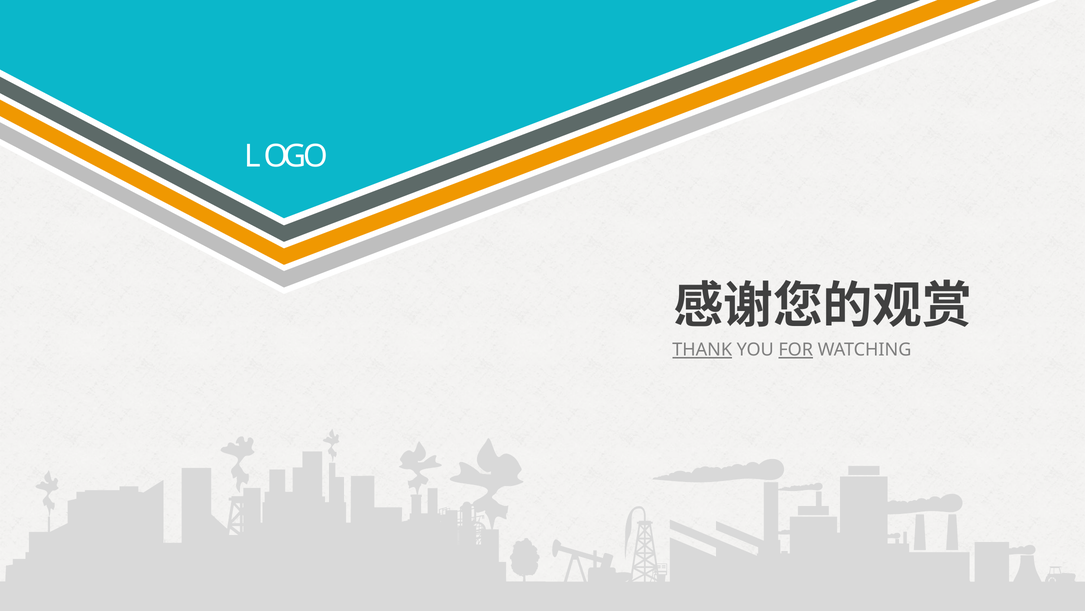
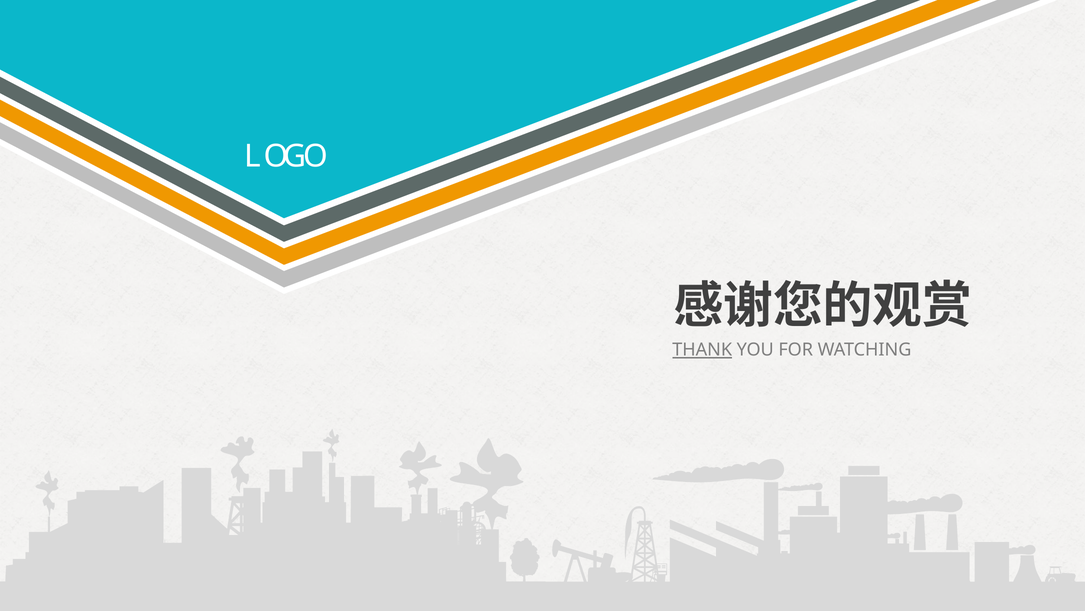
FOR underline: present -> none
